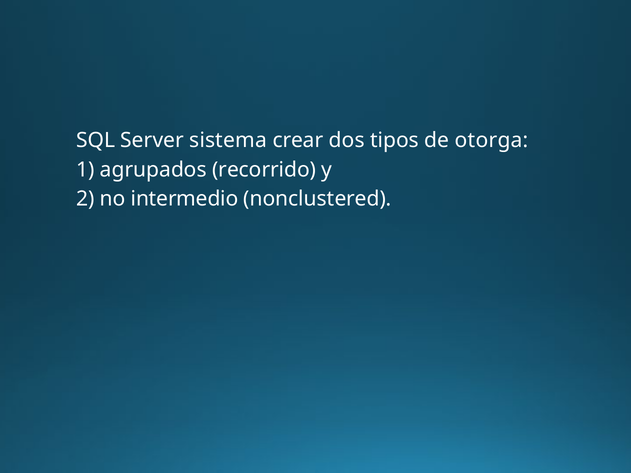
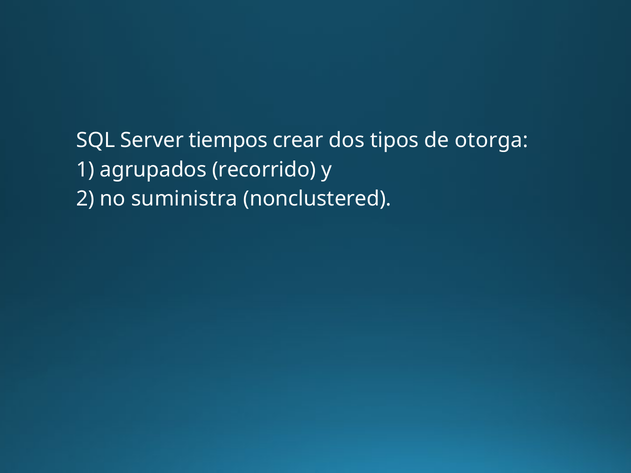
sistema: sistema -> tiempos
intermedio: intermedio -> suministra
